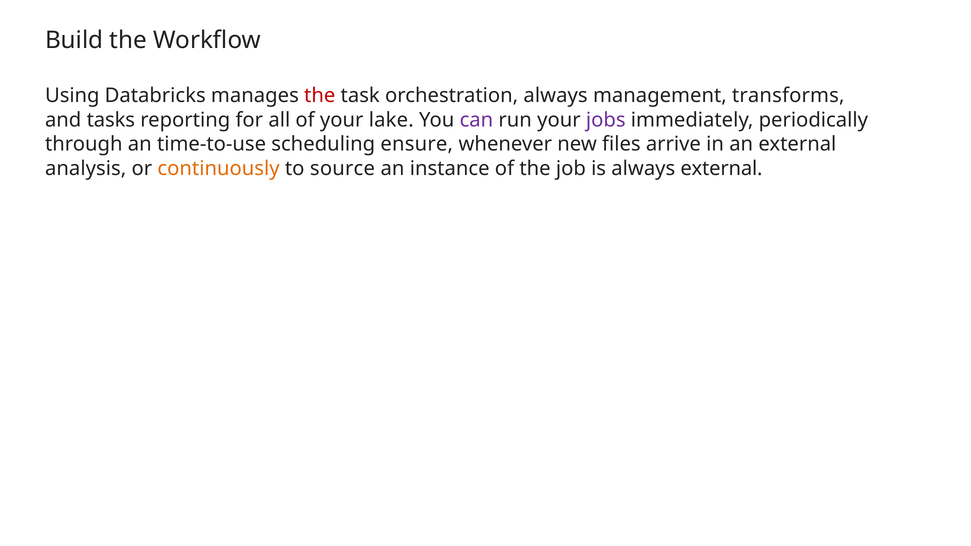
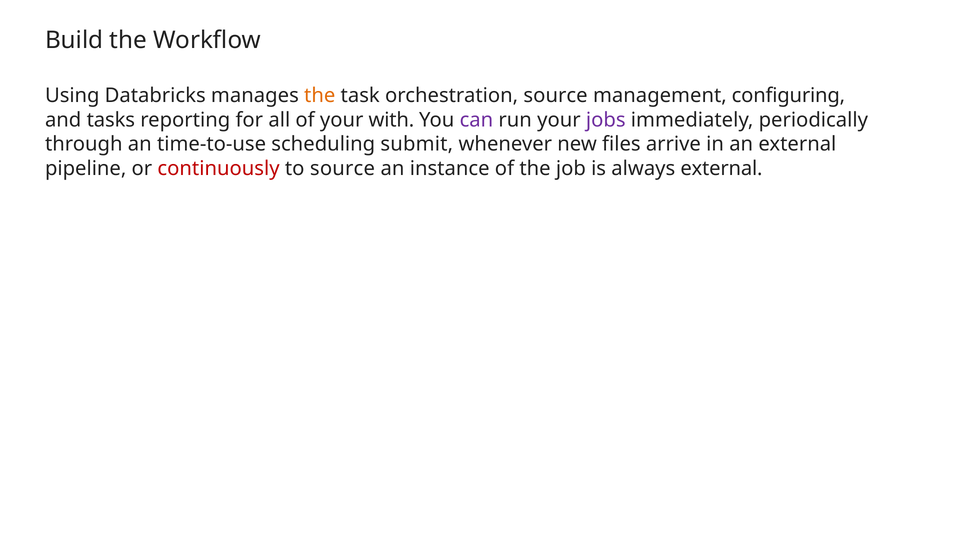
the at (320, 96) colour: red -> orange
orchestration always: always -> source
transforms: transforms -> configuring
lake: lake -> with
ensure: ensure -> submit
analysis: analysis -> pipeline
continuously colour: orange -> red
